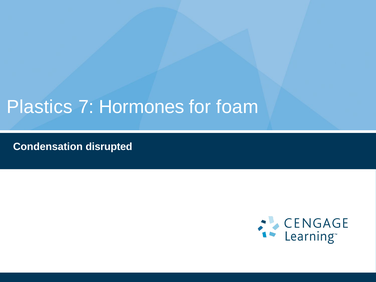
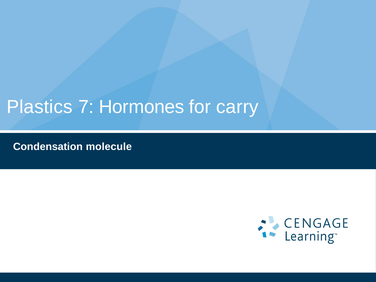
foam: foam -> carry
disrupted: disrupted -> molecule
